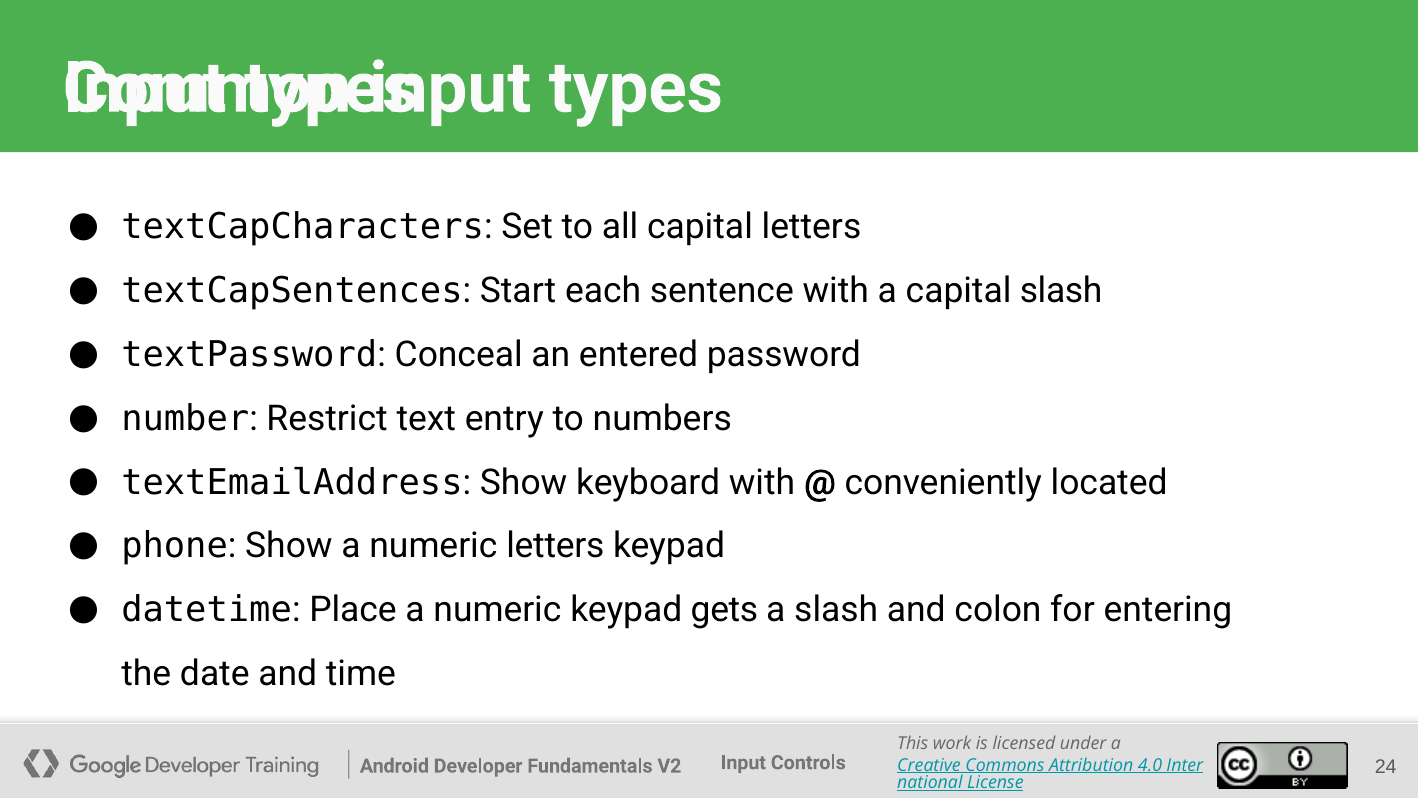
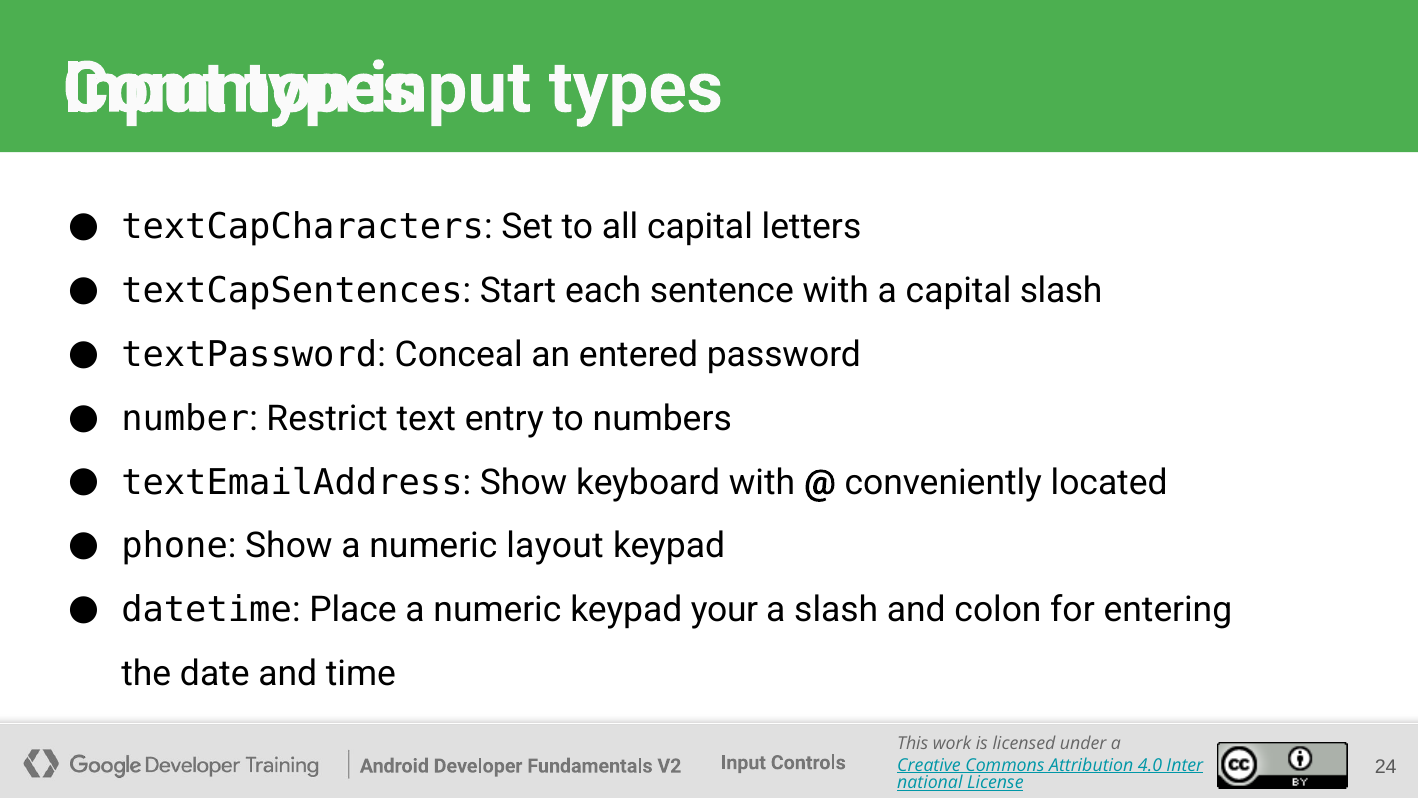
numeric letters: letters -> layout
gets: gets -> your
